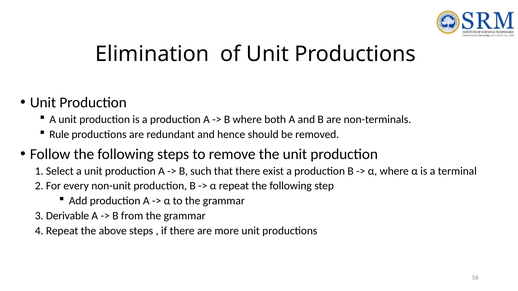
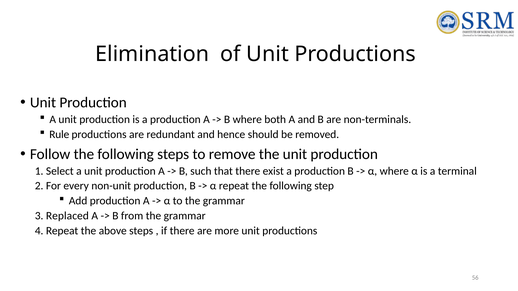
Derivable: Derivable -> Replaced
